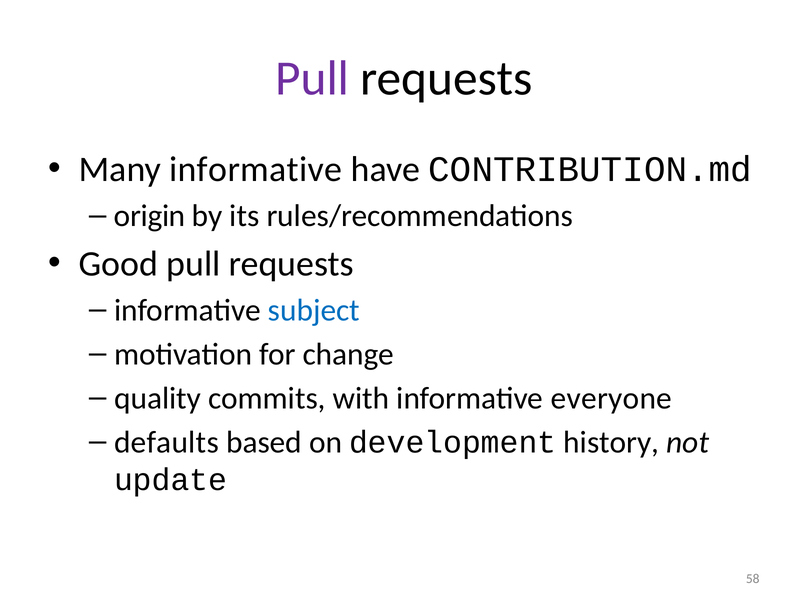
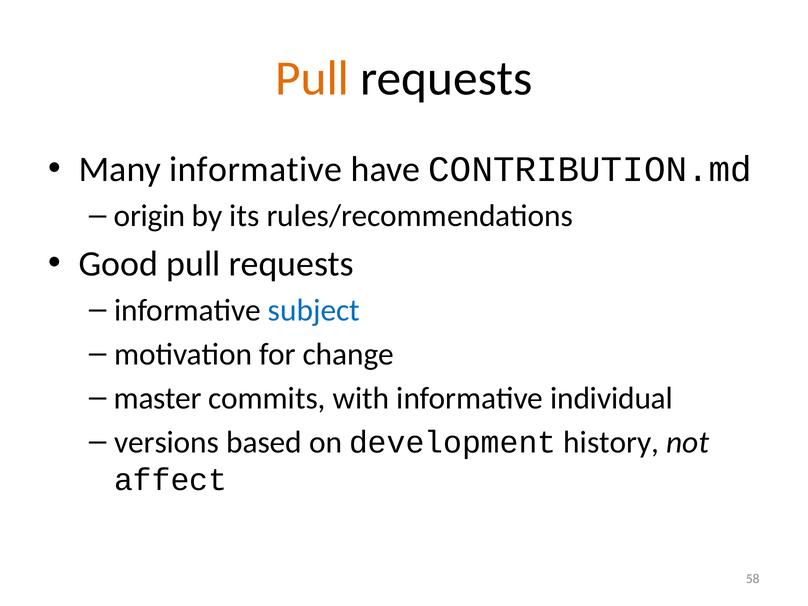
Pull at (312, 78) colour: purple -> orange
quality: quality -> master
everyone: everyone -> individual
defaults: defaults -> versions
update: update -> affect
